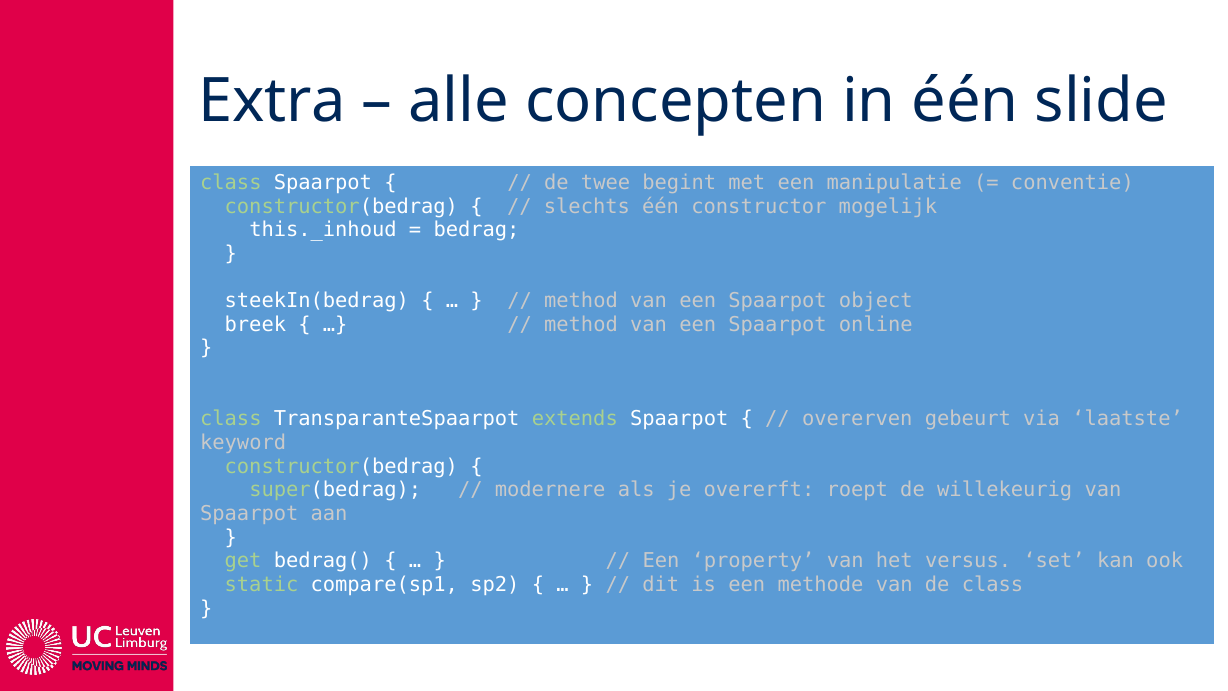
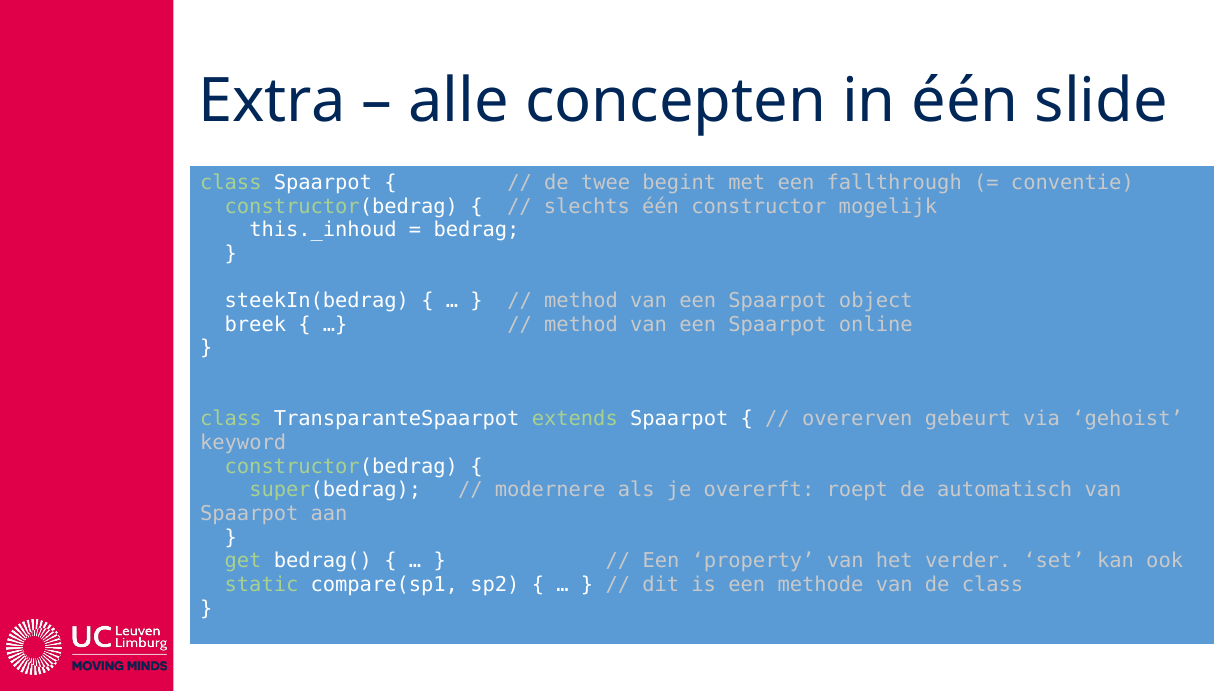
manipulatie: manipulatie -> fallthrough
laatste: laatste -> gehoist
willekeurig: willekeurig -> automatisch
versus: versus -> verder
